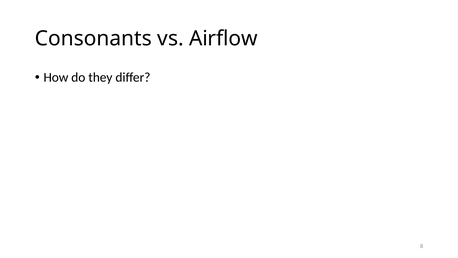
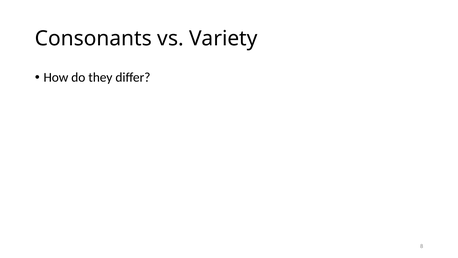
Airflow: Airflow -> Variety
